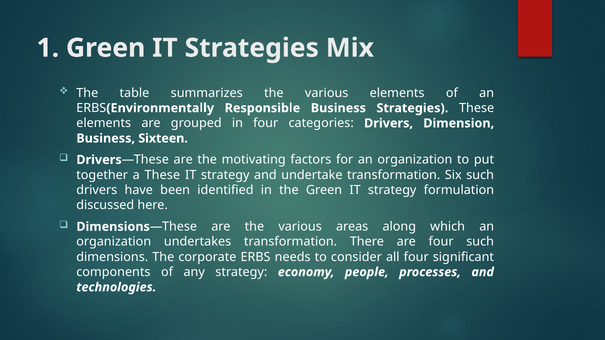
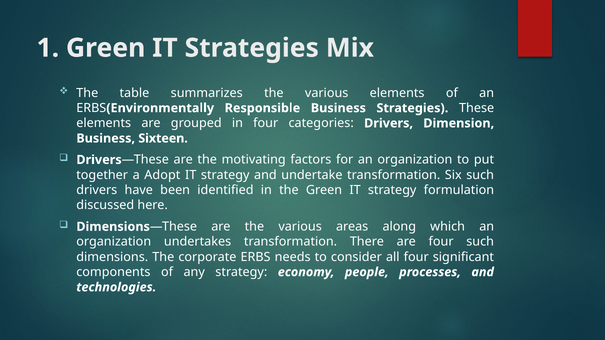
a These: These -> Adopt
